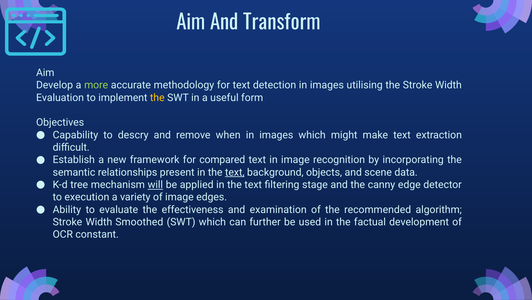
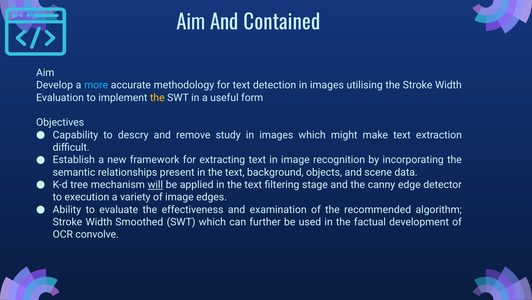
Transform: Transform -> Contained
more colour: light green -> light blue
when: when -> study
compared: compared -> extracting
text at (235, 172) underline: present -> none
constant: constant -> convolve
